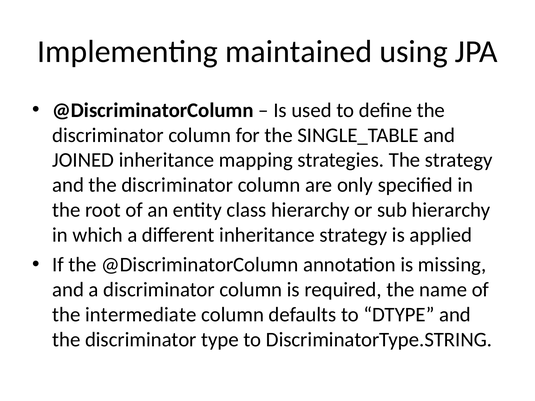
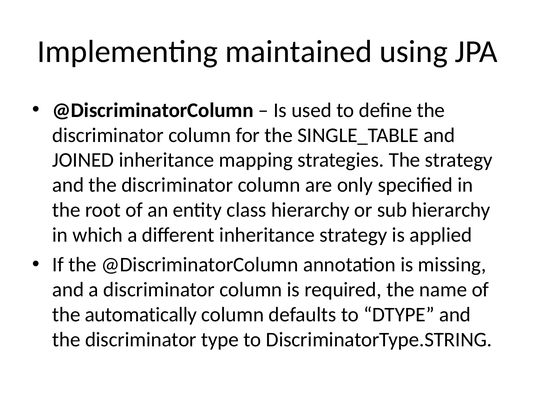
intermediate: intermediate -> automatically
